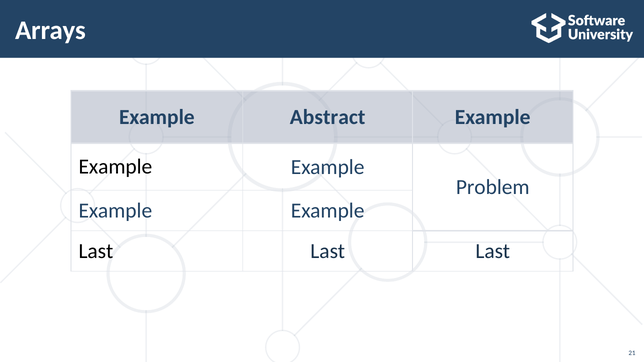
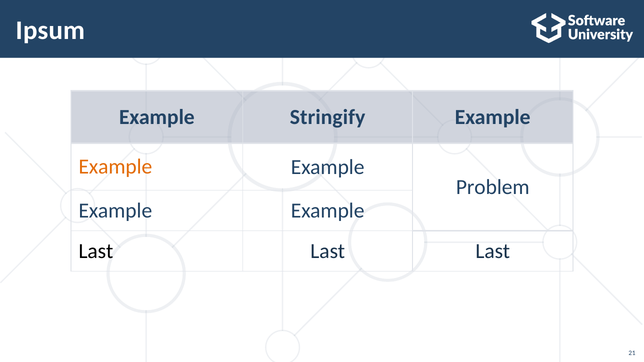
Arrays: Arrays -> Ipsum
Abstract: Abstract -> Stringify
Example at (115, 167) colour: black -> orange
